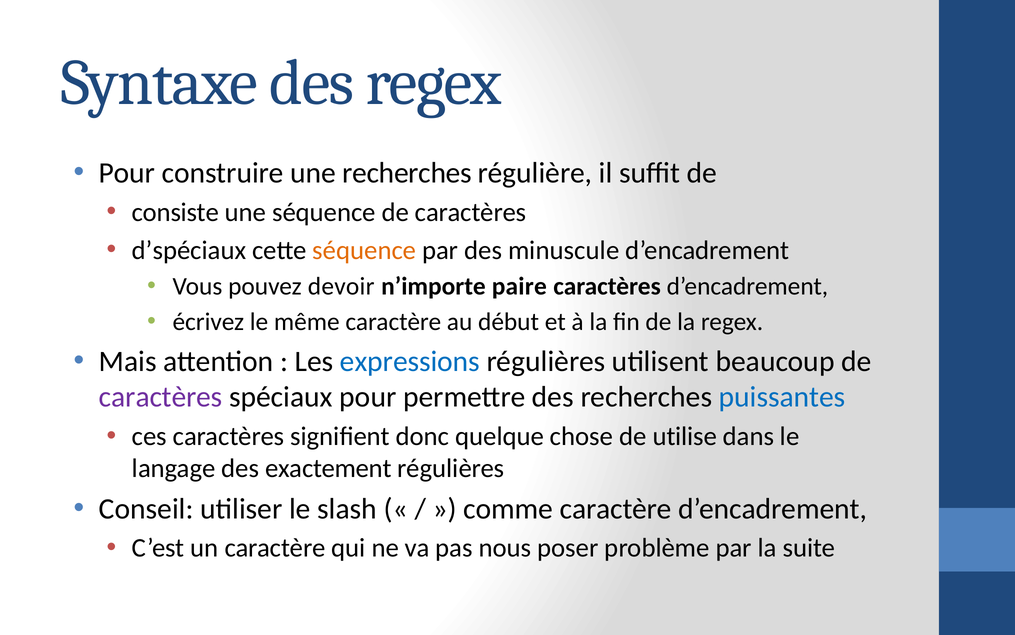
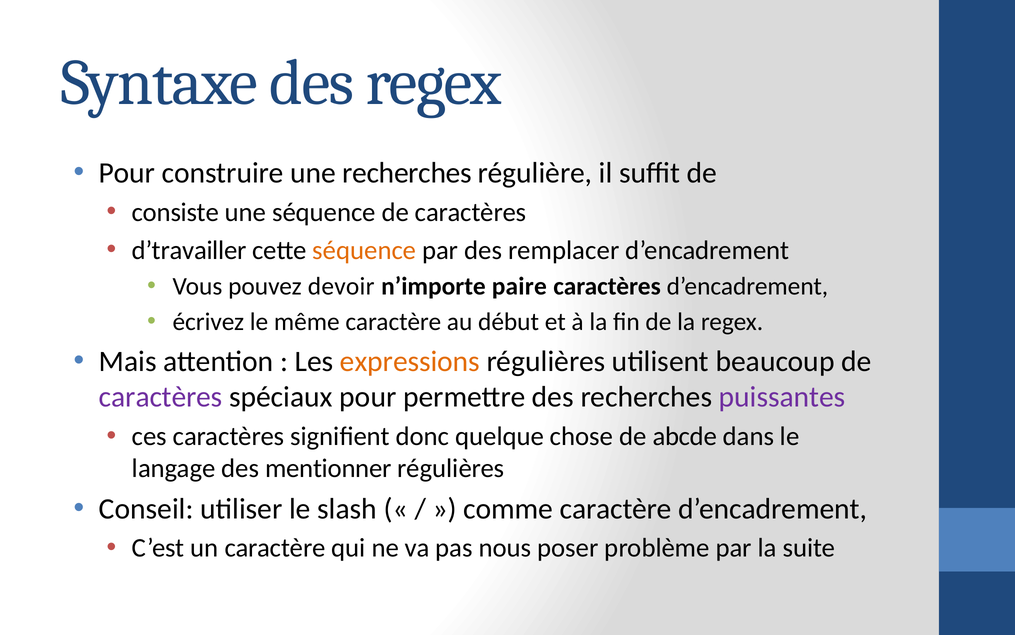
d’spéciaux: d’spéciaux -> d’travailler
minuscule: minuscule -> remplacer
expressions colour: blue -> orange
puissantes colour: blue -> purple
utilise: utilise -> abcde
exactement: exactement -> mentionner
